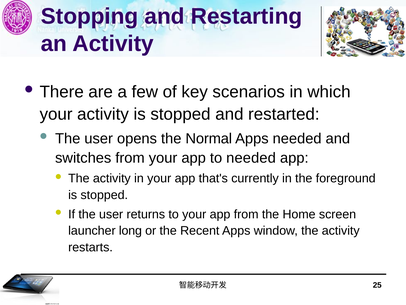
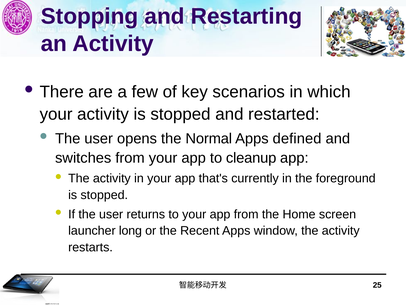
Apps needed: needed -> defined
to needed: needed -> cleanup
